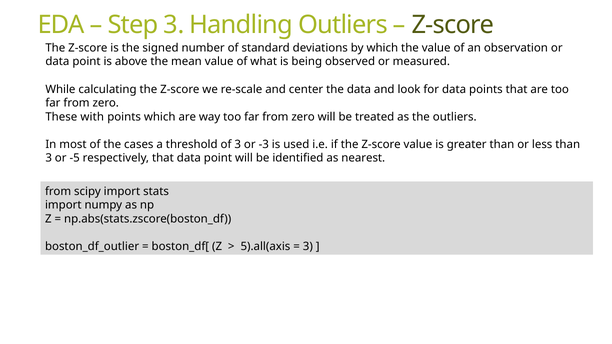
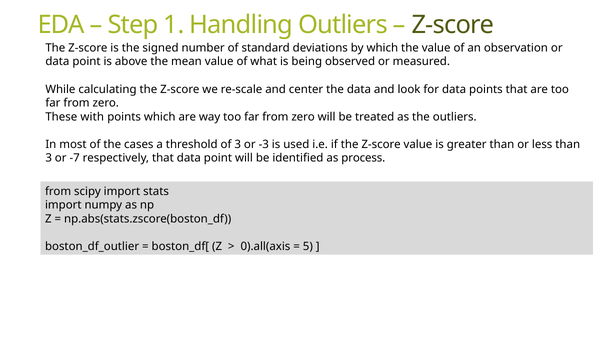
Step 3: 3 -> 1
-5: -5 -> -7
nearest: nearest -> process
5).all(axis: 5).all(axis -> 0).all(axis
3 at (308, 247): 3 -> 5
